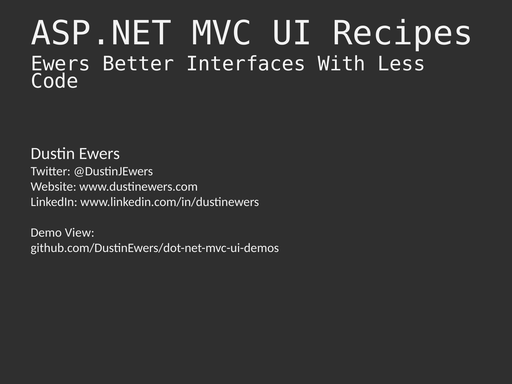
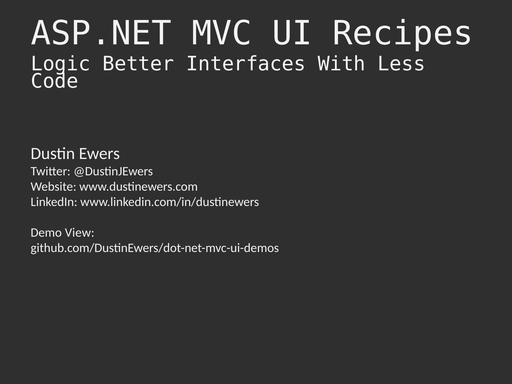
Ewers at (61, 64): Ewers -> Logic
